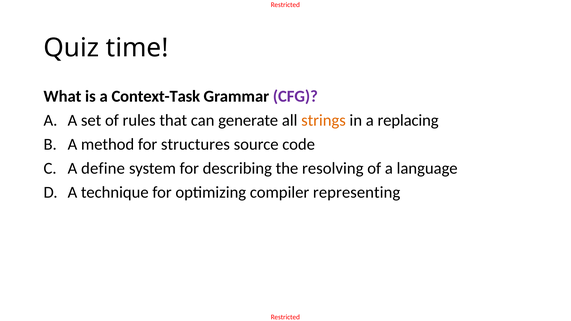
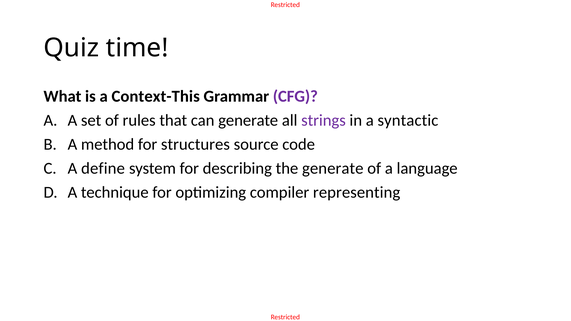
Context-Task: Context-Task -> Context-This
strings colour: orange -> purple
replacing: replacing -> syntactic
the resolving: resolving -> generate
